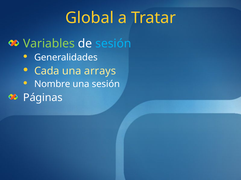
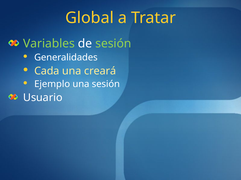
sesión at (113, 44) colour: light blue -> light green
arrays: arrays -> creará
Nombre: Nombre -> Ejemplo
Páginas: Páginas -> Usuario
